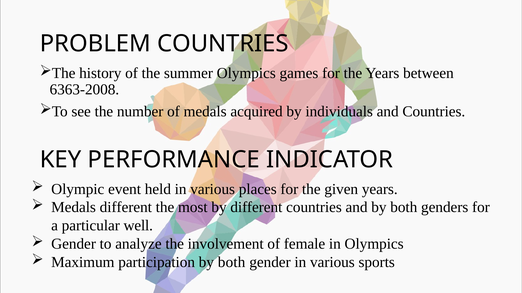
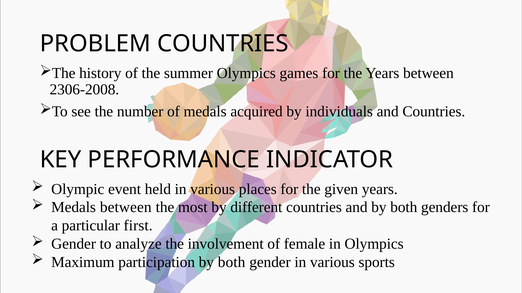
6363-2008: 6363-2008 -> 2306-2008
Medals different: different -> between
well: well -> first
